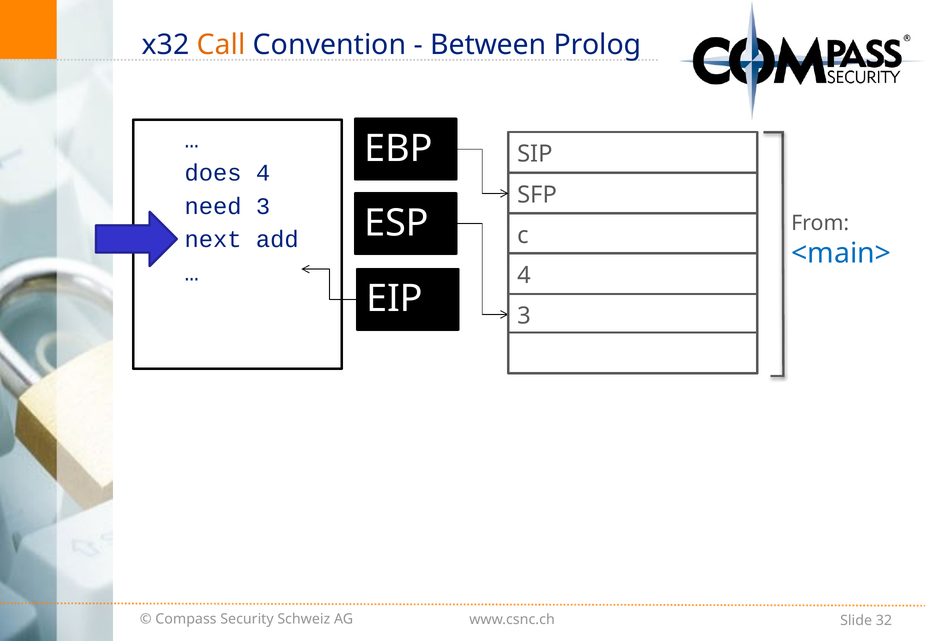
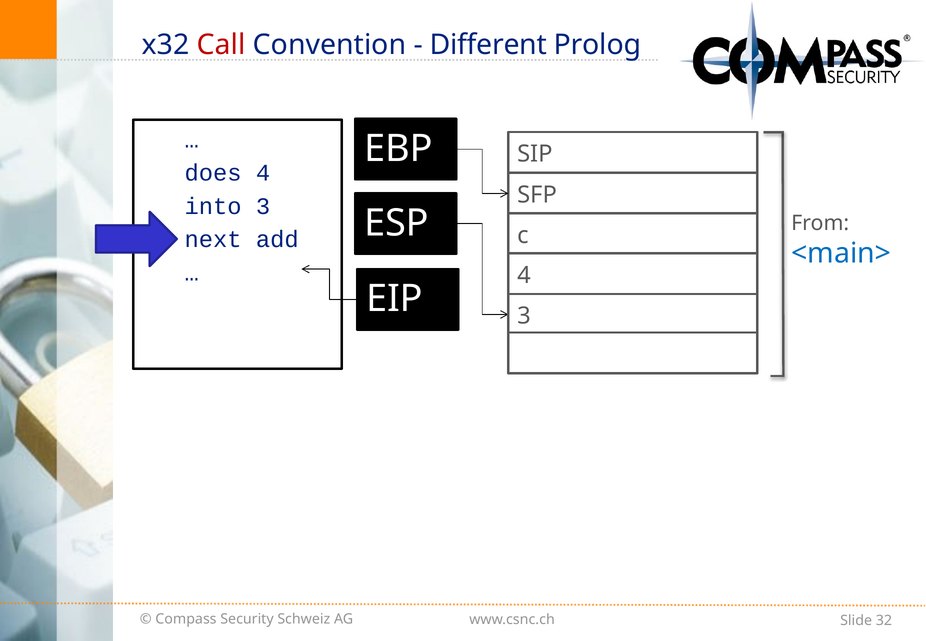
Call colour: orange -> red
Between: Between -> Different
need: need -> into
